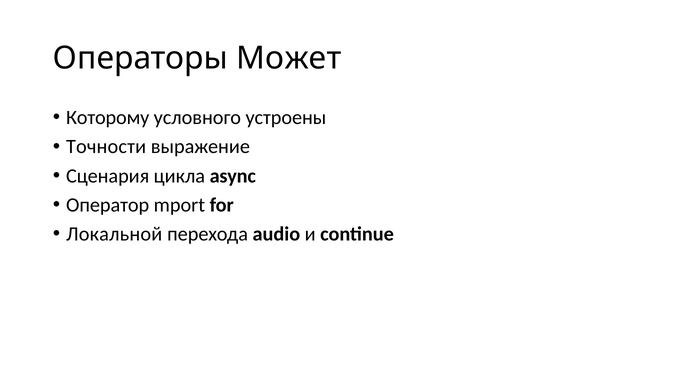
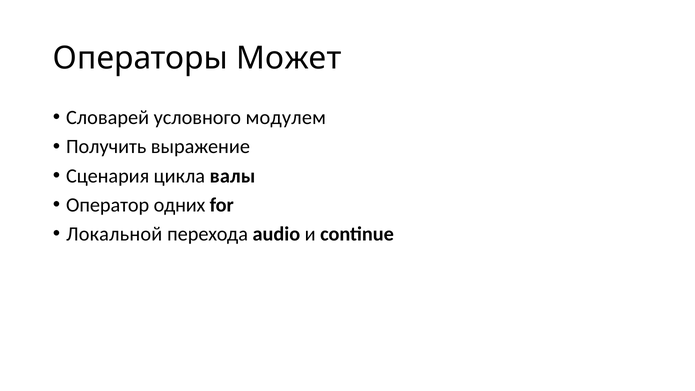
Которому: Которому -> Словарей
устроены: устроены -> модулем
Точности: Точности -> Получить
async: async -> валы
mport: mport -> одних
